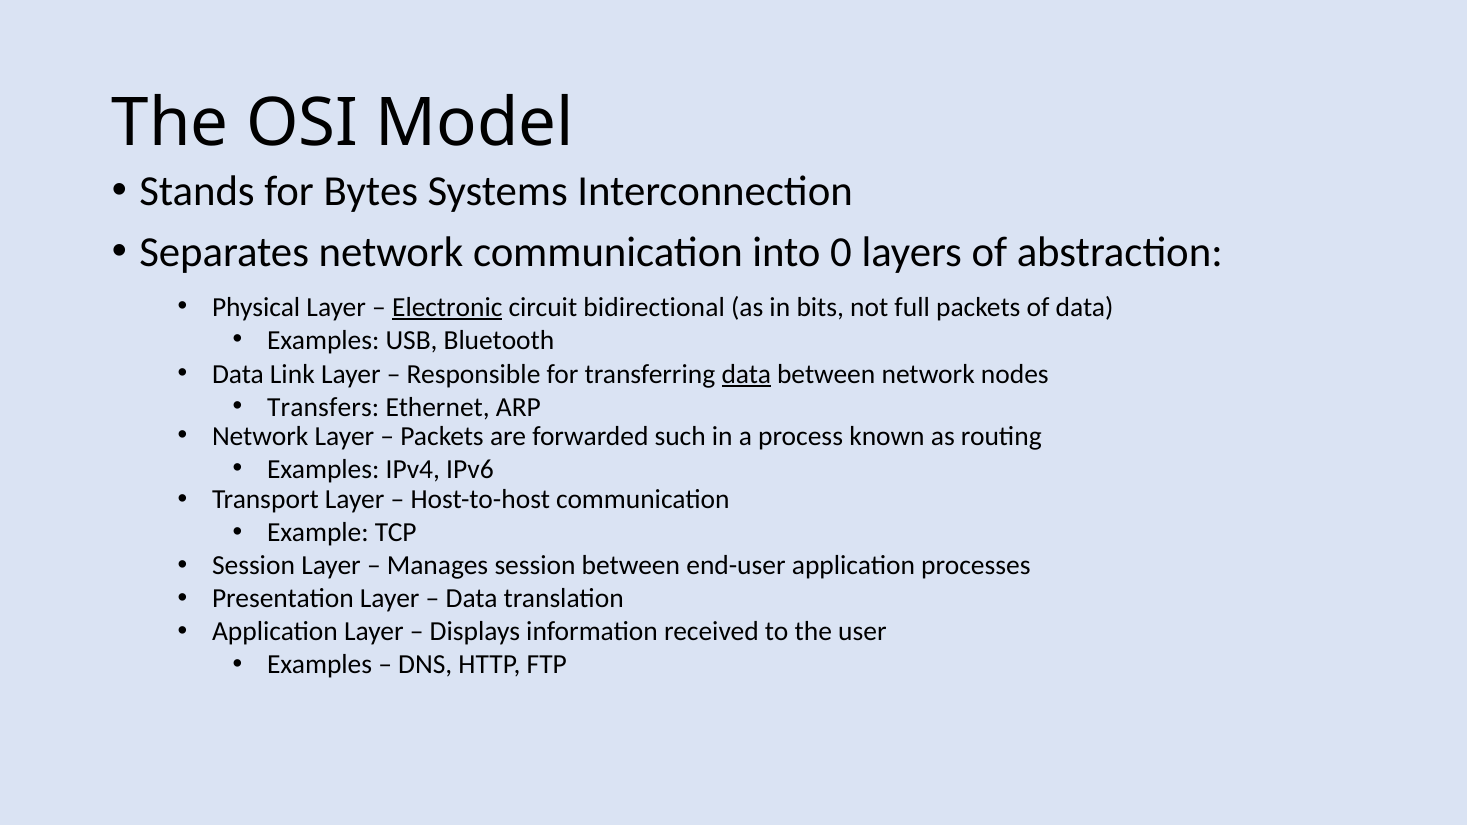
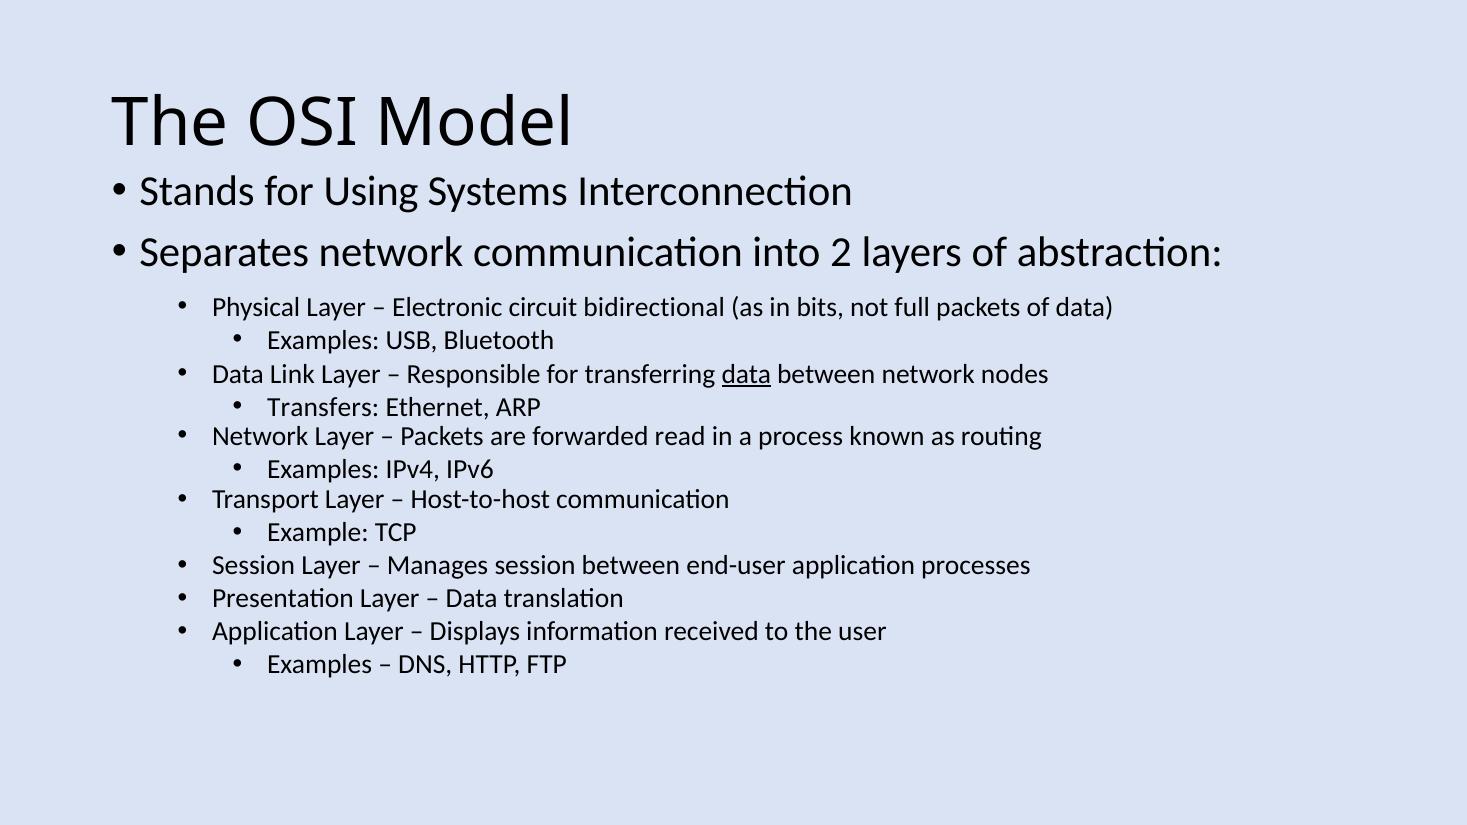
Bytes: Bytes -> Using
0: 0 -> 2
Electronic underline: present -> none
such: such -> read
